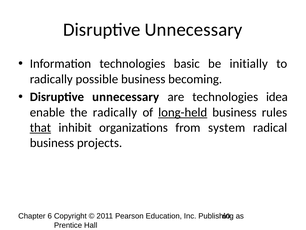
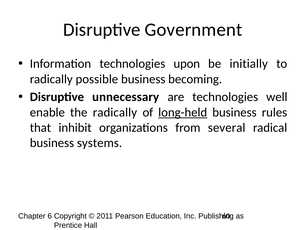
Unnecessary at (194, 30): Unnecessary -> Government
basic: basic -> upon
idea: idea -> well
that underline: present -> none
system: system -> several
projects: projects -> systems
